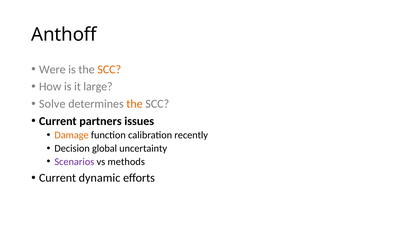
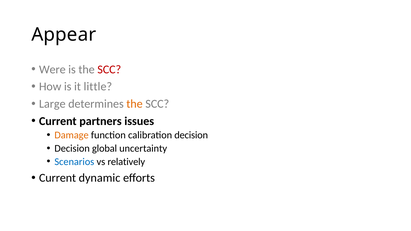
Anthoff: Anthoff -> Appear
SCC at (109, 69) colour: orange -> red
large: large -> little
Solve: Solve -> Large
calibration recently: recently -> decision
Scenarios colour: purple -> blue
methods: methods -> relatively
